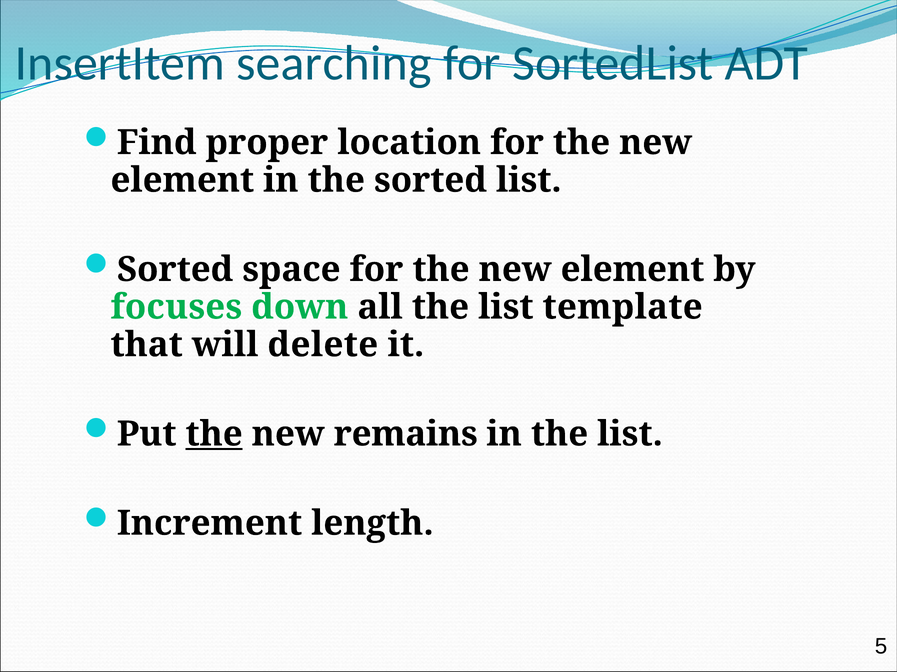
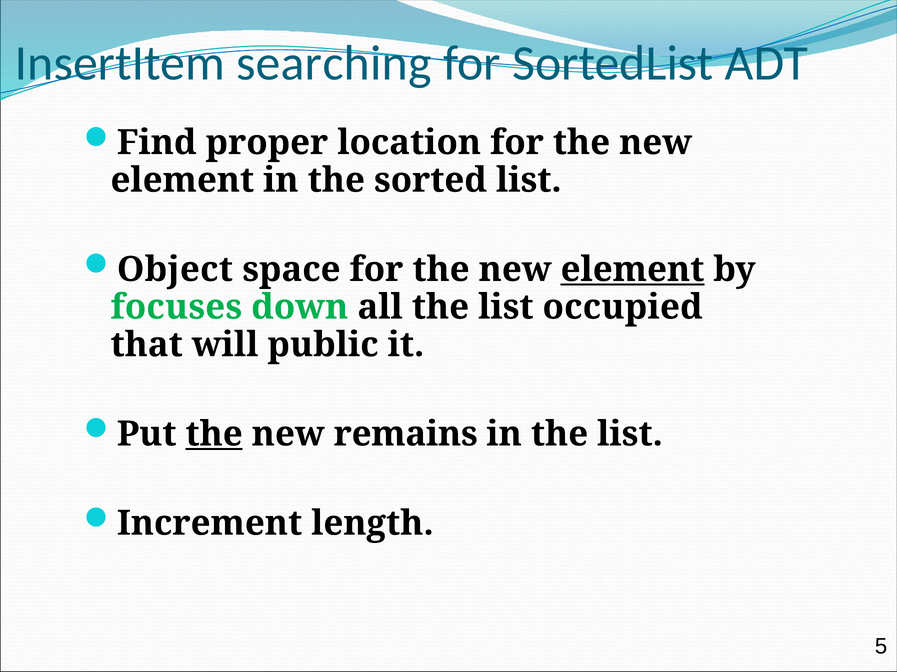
Sorted at (175, 270): Sorted -> Object
element at (632, 270) underline: none -> present
template: template -> occupied
delete: delete -> public
